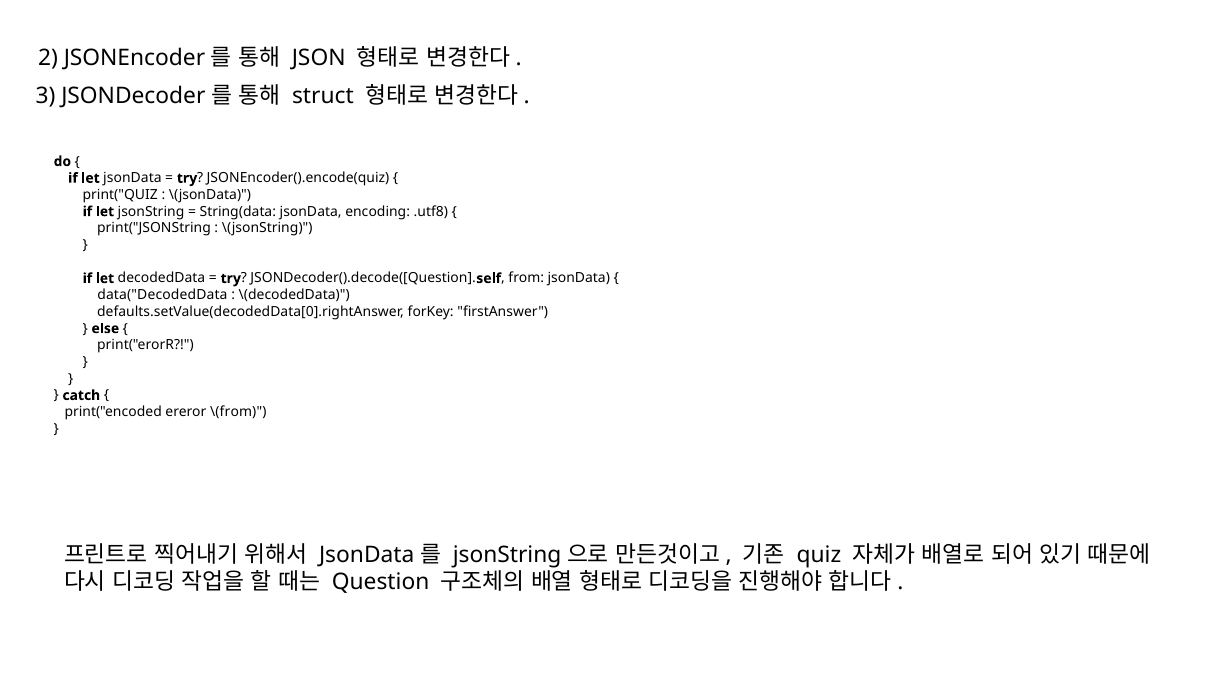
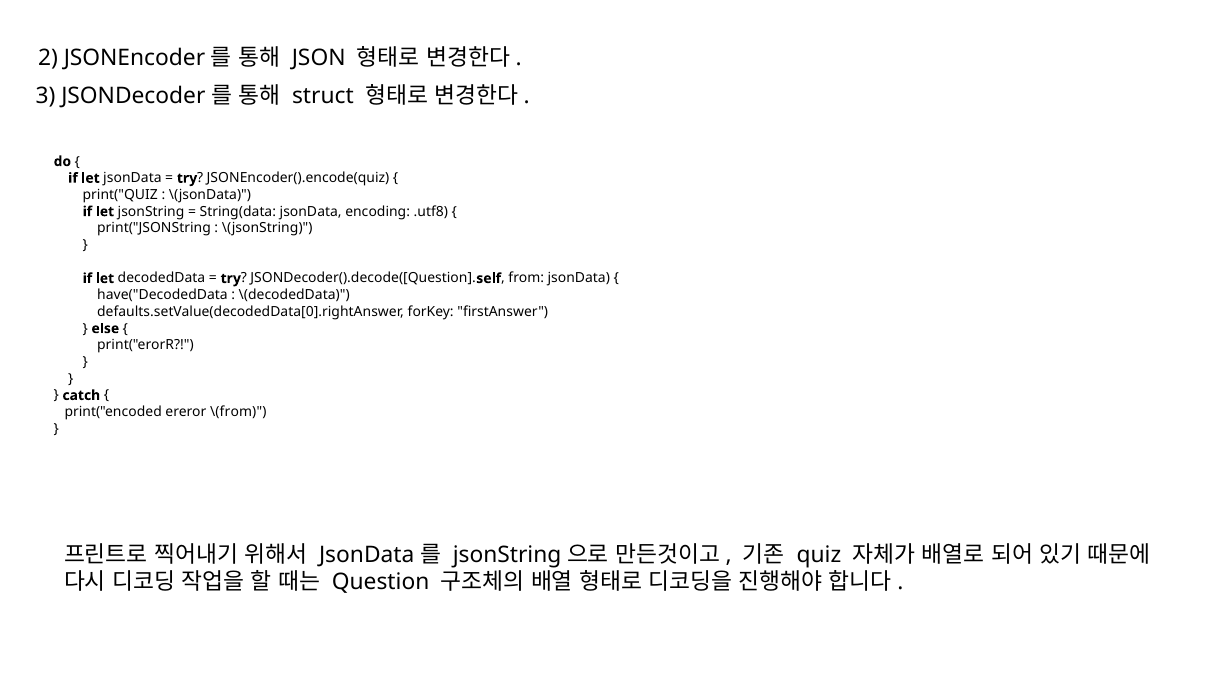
data("DecodedData: data("DecodedData -> have("DecodedData
